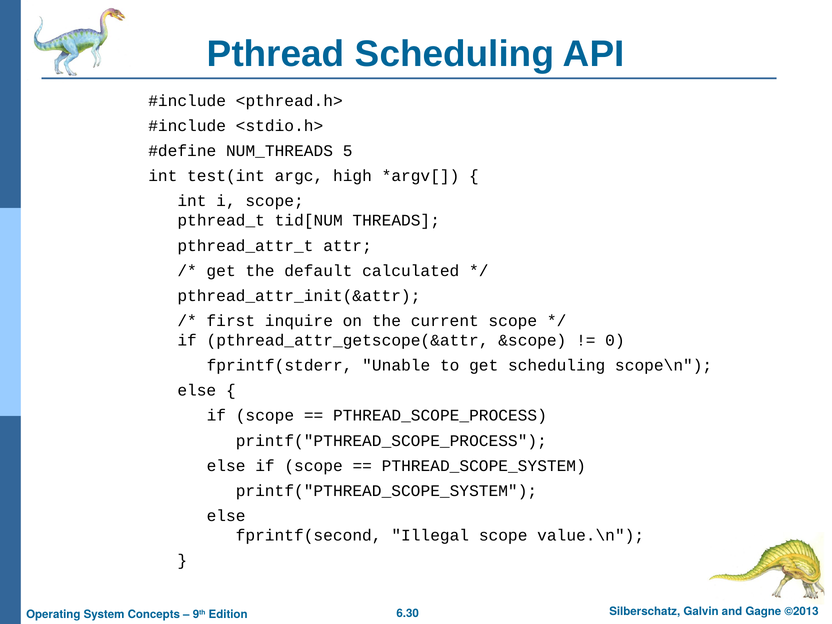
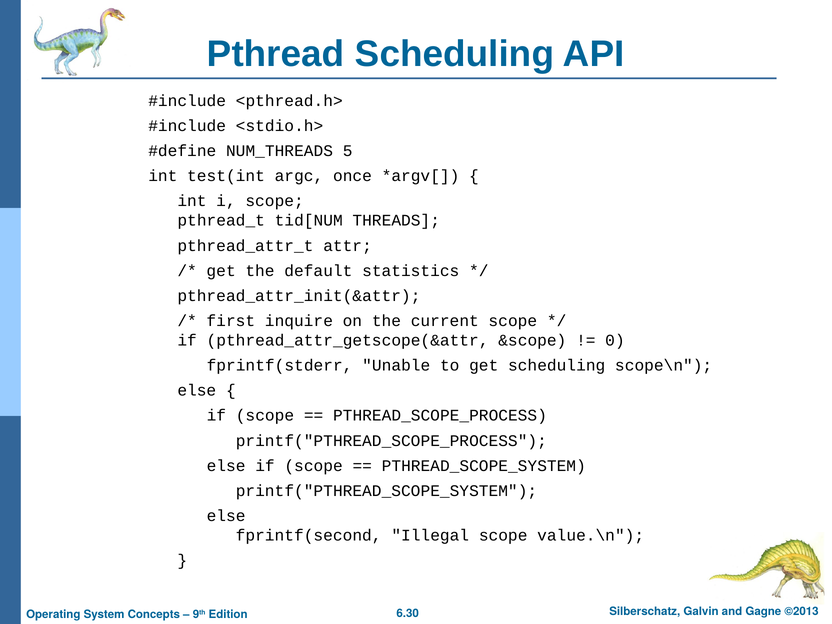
high: high -> once
calculated: calculated -> statistics
